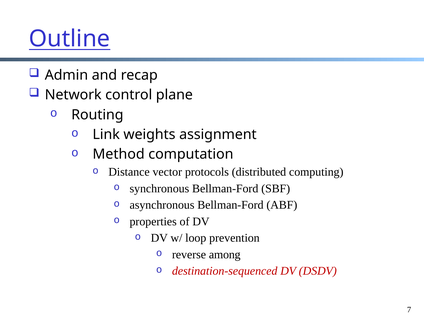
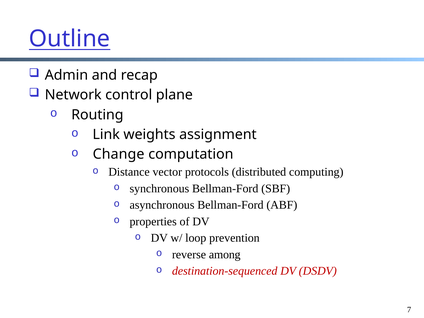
Method: Method -> Change
